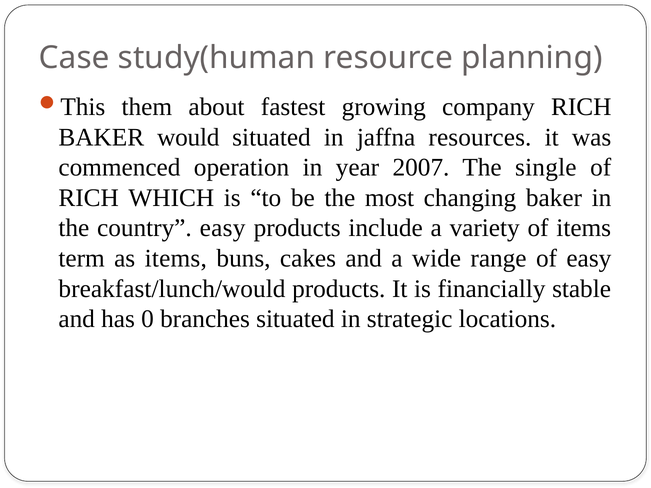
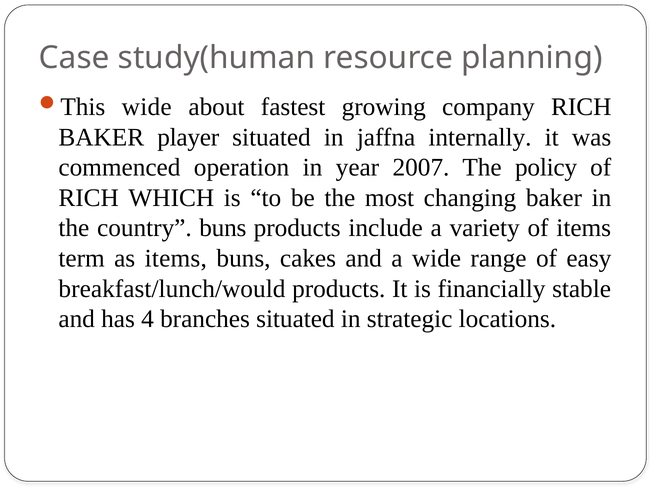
them at (147, 107): them -> wide
would: would -> player
resources: resources -> internally
single: single -> policy
country easy: easy -> buns
0: 0 -> 4
